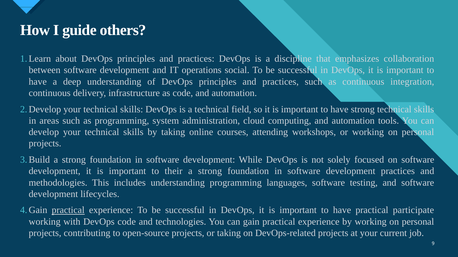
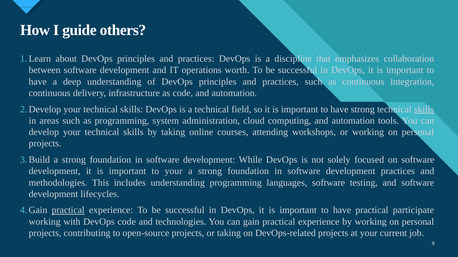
social: social -> worth
skills at (424, 109) underline: none -> present
to their: their -> your
